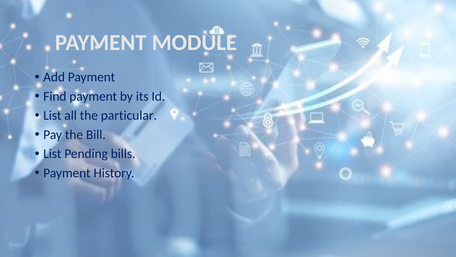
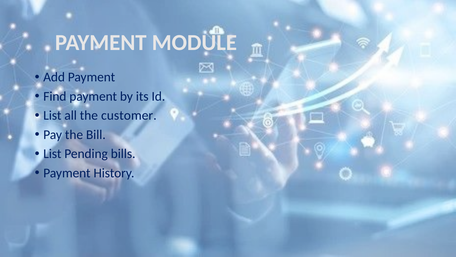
particular: particular -> customer
